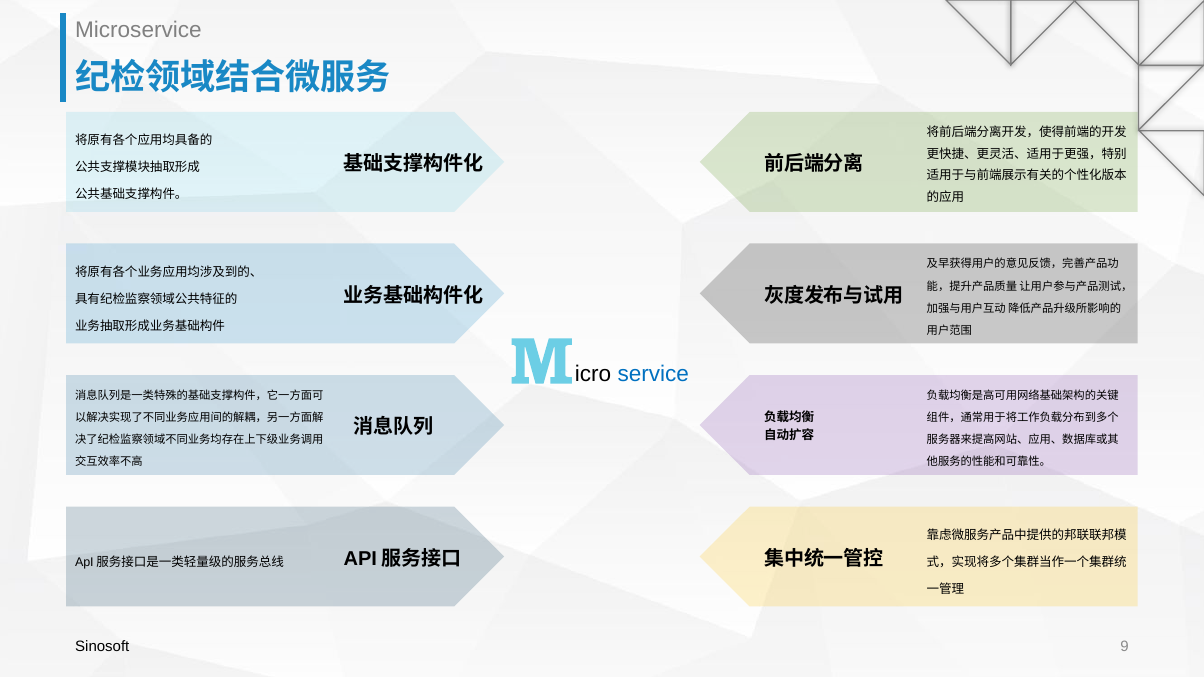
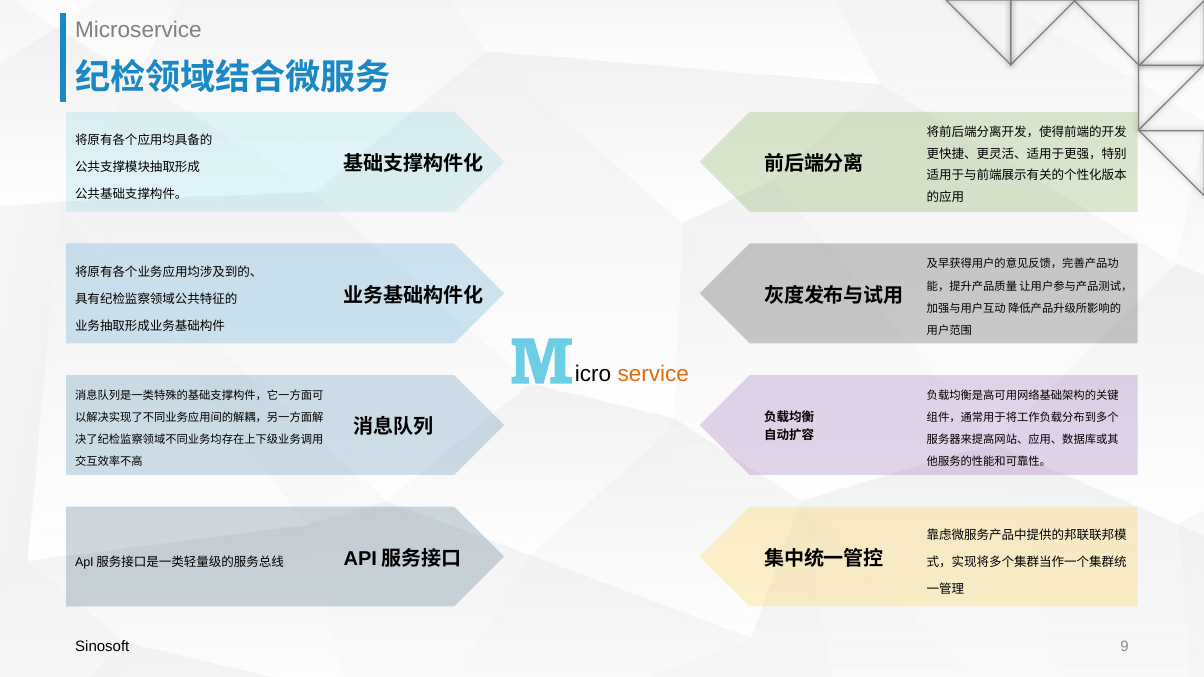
service colour: blue -> orange
